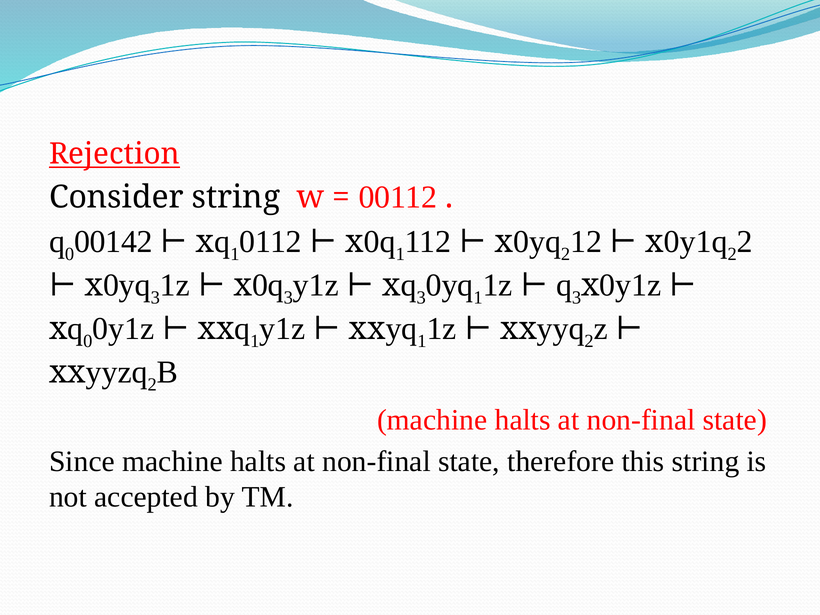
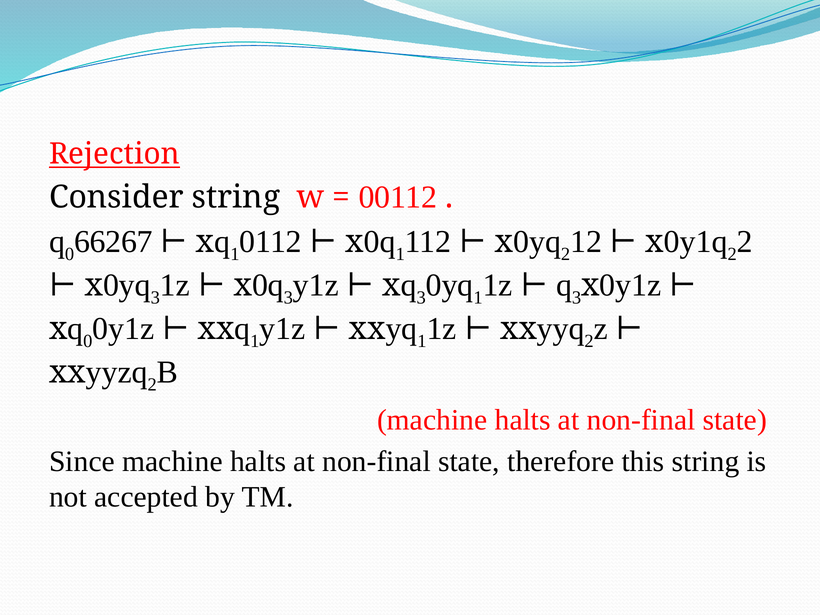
00142: 00142 -> 66267
